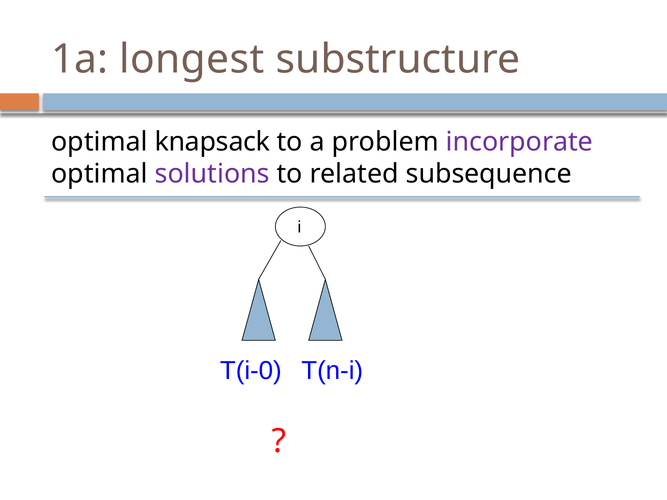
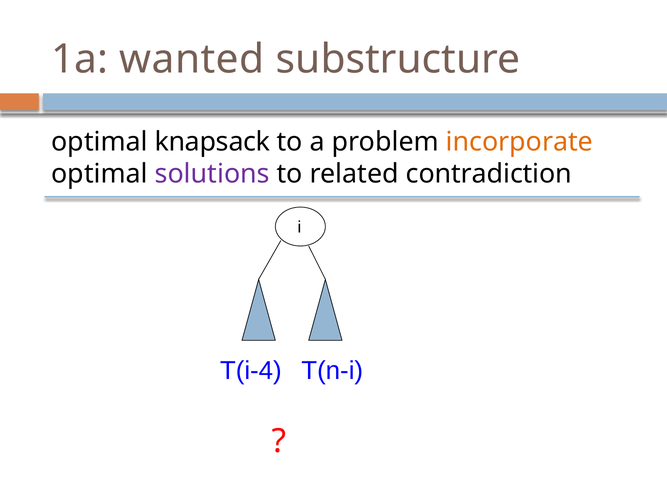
longest: longest -> wanted
incorporate colour: purple -> orange
subsequence: subsequence -> contradiction
T(i-0: T(i-0 -> T(i-4
